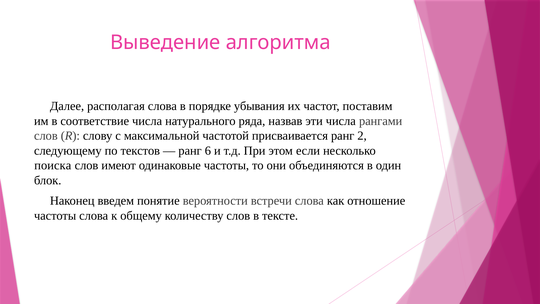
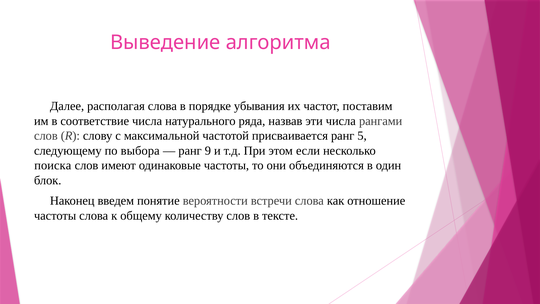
2: 2 -> 5
текстов: текстов -> выбора
6: 6 -> 9
